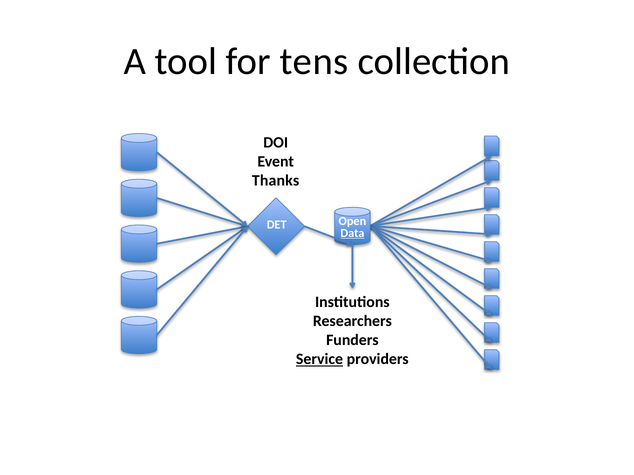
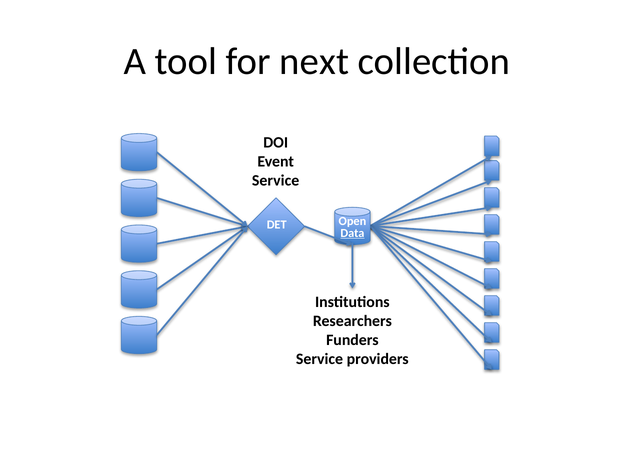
tens: tens -> next
Thanks at (276, 181): Thanks -> Service
Service at (320, 359) underline: present -> none
